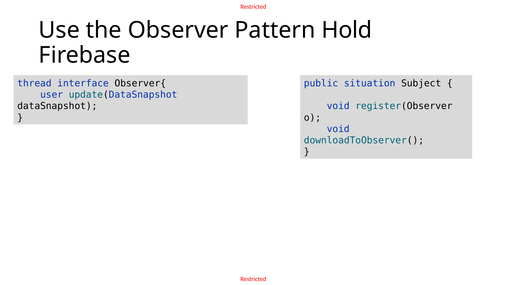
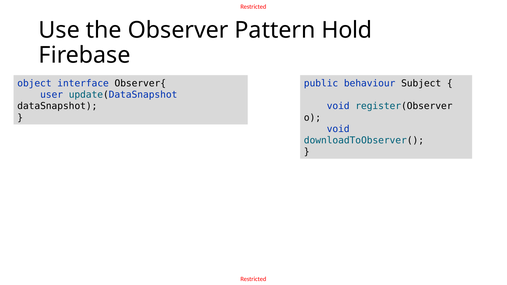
thread: thread -> object
situation: situation -> behaviour
